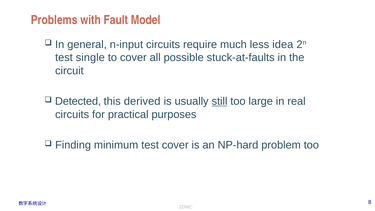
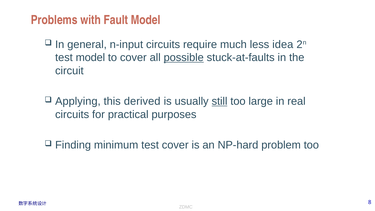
test single: single -> model
possible underline: none -> present
Detected: Detected -> Applying
